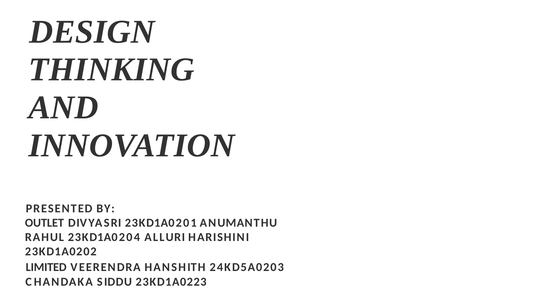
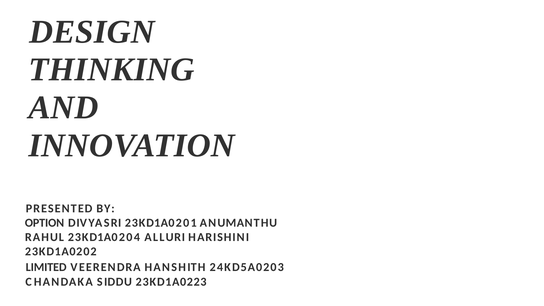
OUTLET: OUTLET -> OPTION
